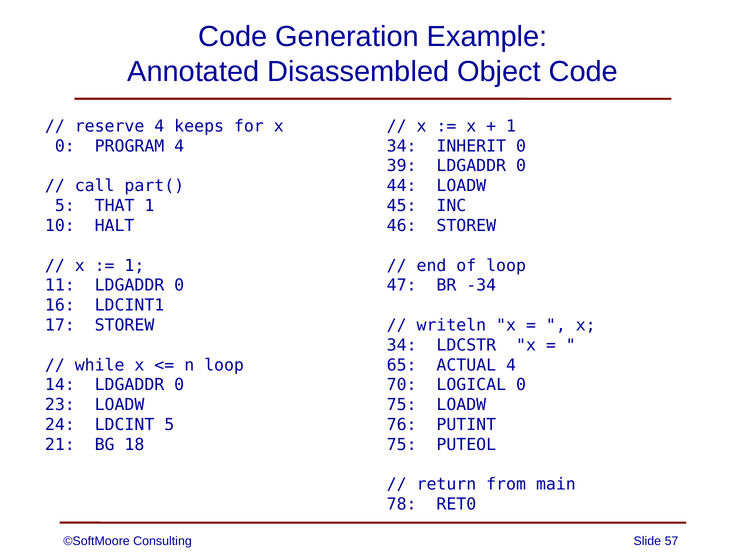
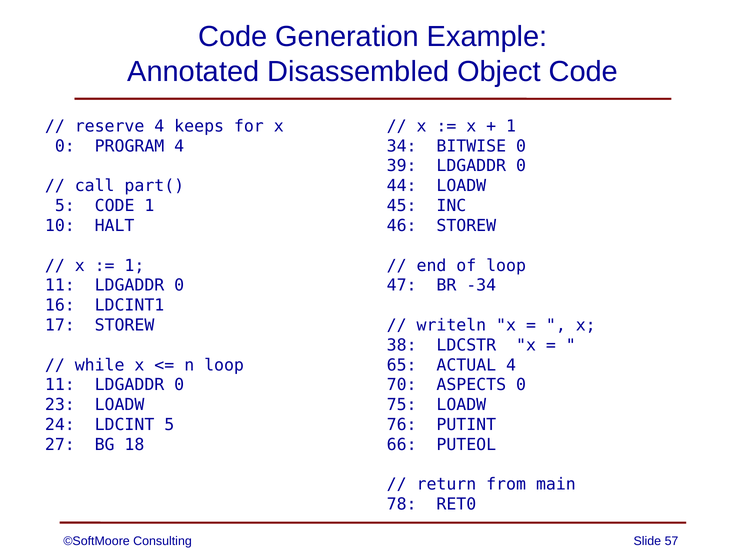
INHERIT: INHERIT -> BITWISE
5 THAT: THAT -> CODE
34 at (402, 345): 34 -> 38
14 at (60, 385): 14 -> 11
LOGICAL: LOGICAL -> ASPECTS
21: 21 -> 27
75 at (402, 444): 75 -> 66
